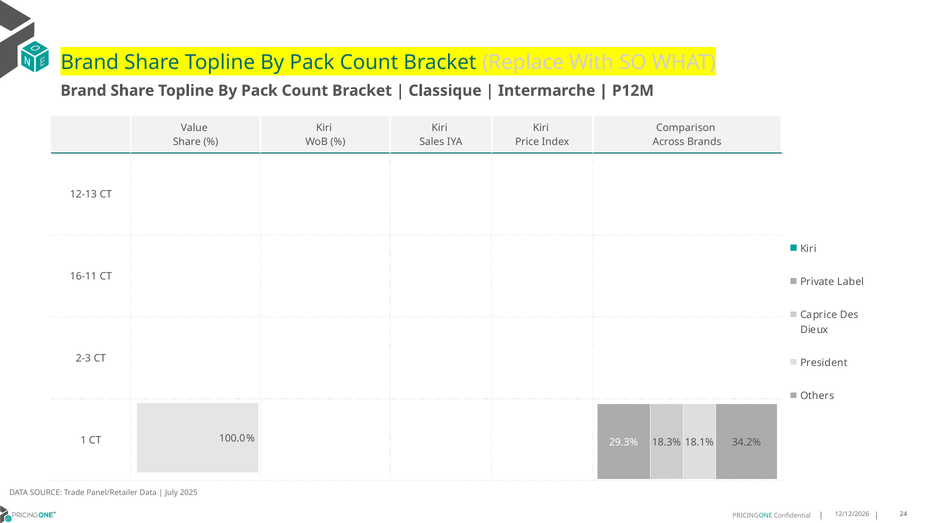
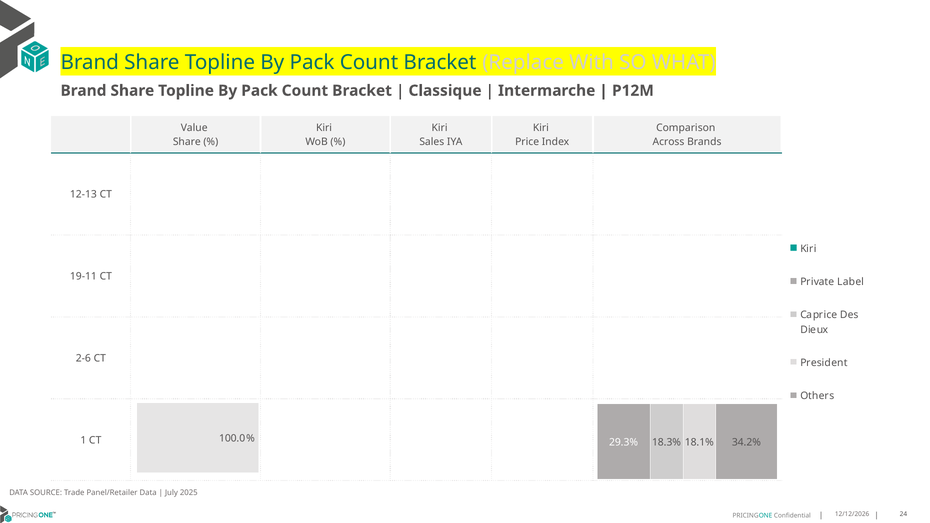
16-11: 16-11 -> 19-11
2-3: 2-3 -> 2-6
